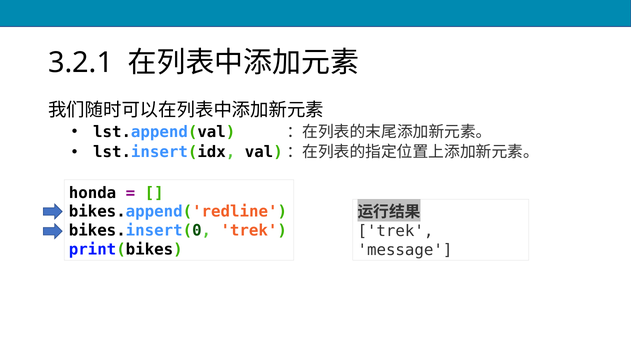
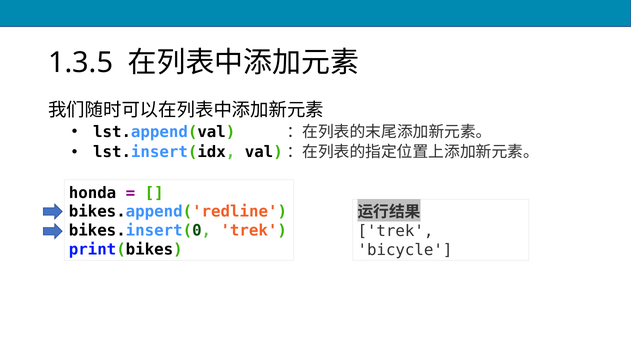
3.2.1: 3.2.1 -> 1.3.5
message: message -> bicycle
